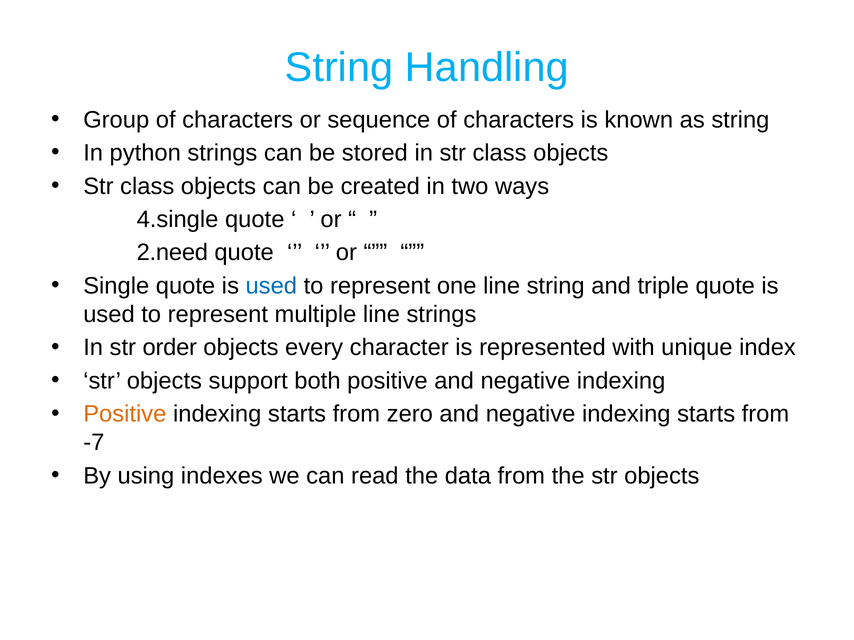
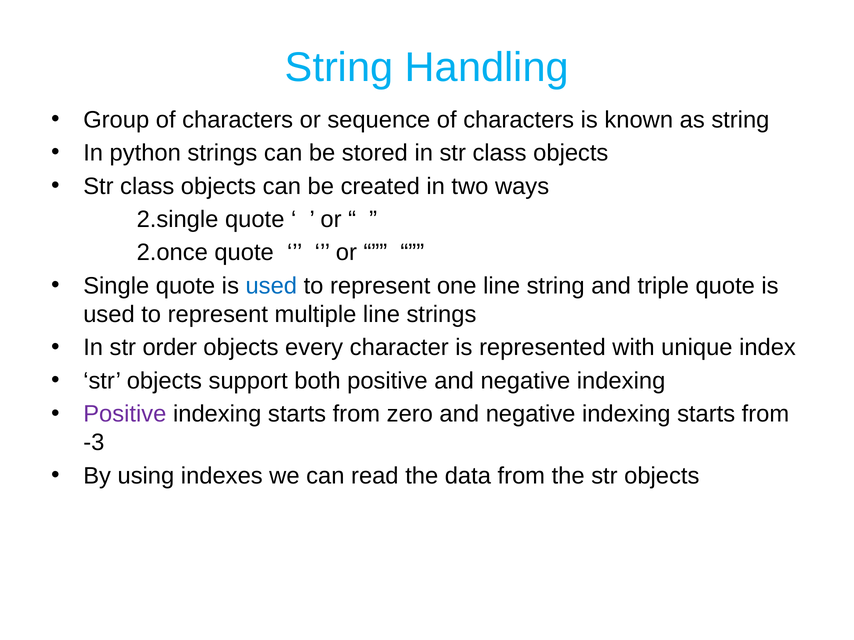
4.single: 4.single -> 2.single
2.need: 2.need -> 2.once
Positive at (125, 414) colour: orange -> purple
-7: -7 -> -3
